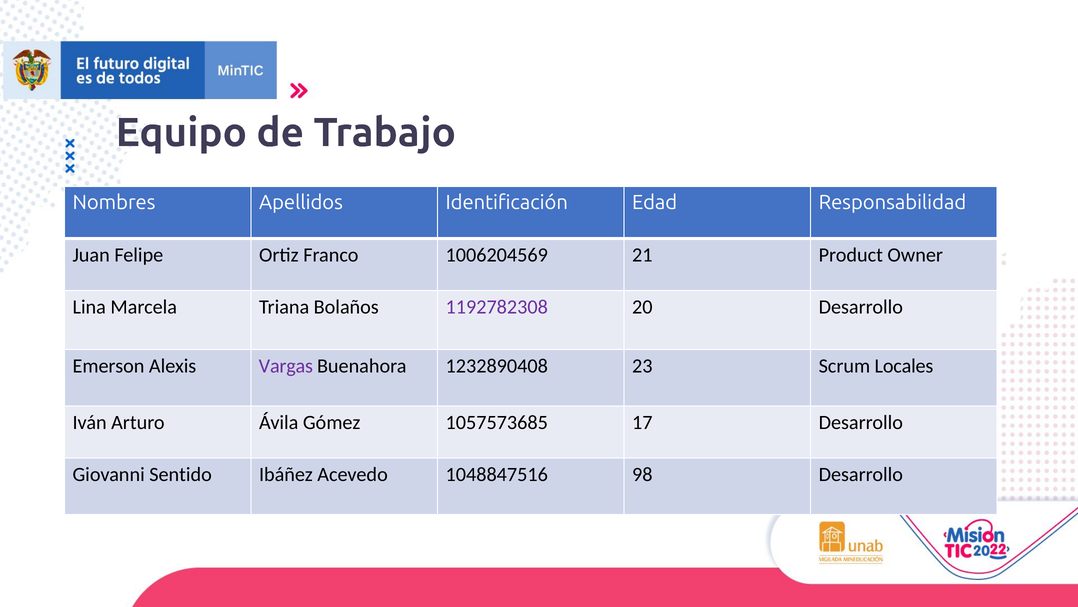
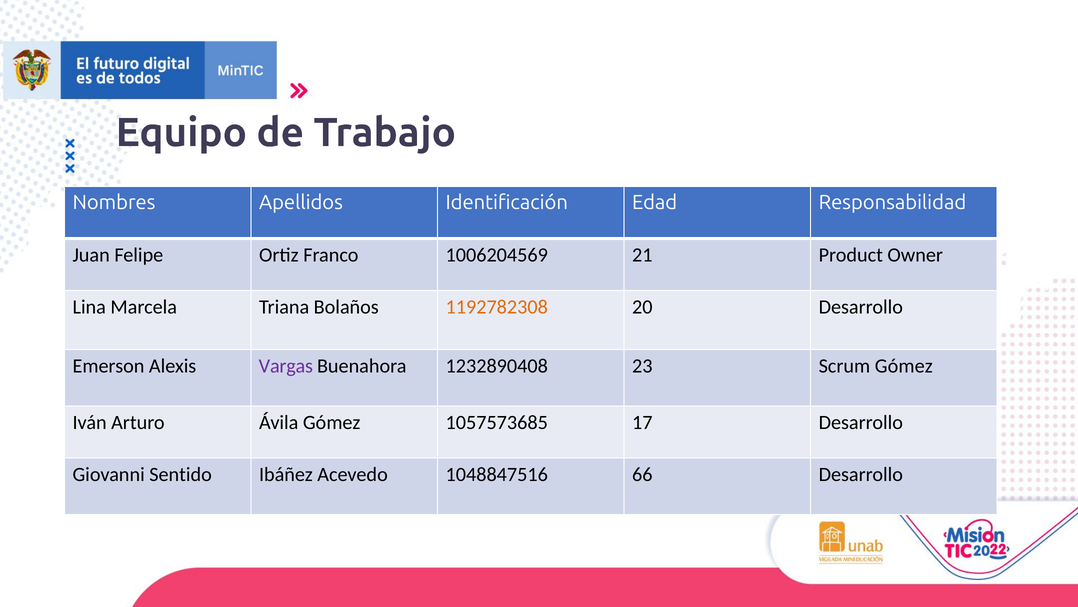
1192782308 colour: purple -> orange
Scrum Locales: Locales -> Gómez
98: 98 -> 66
